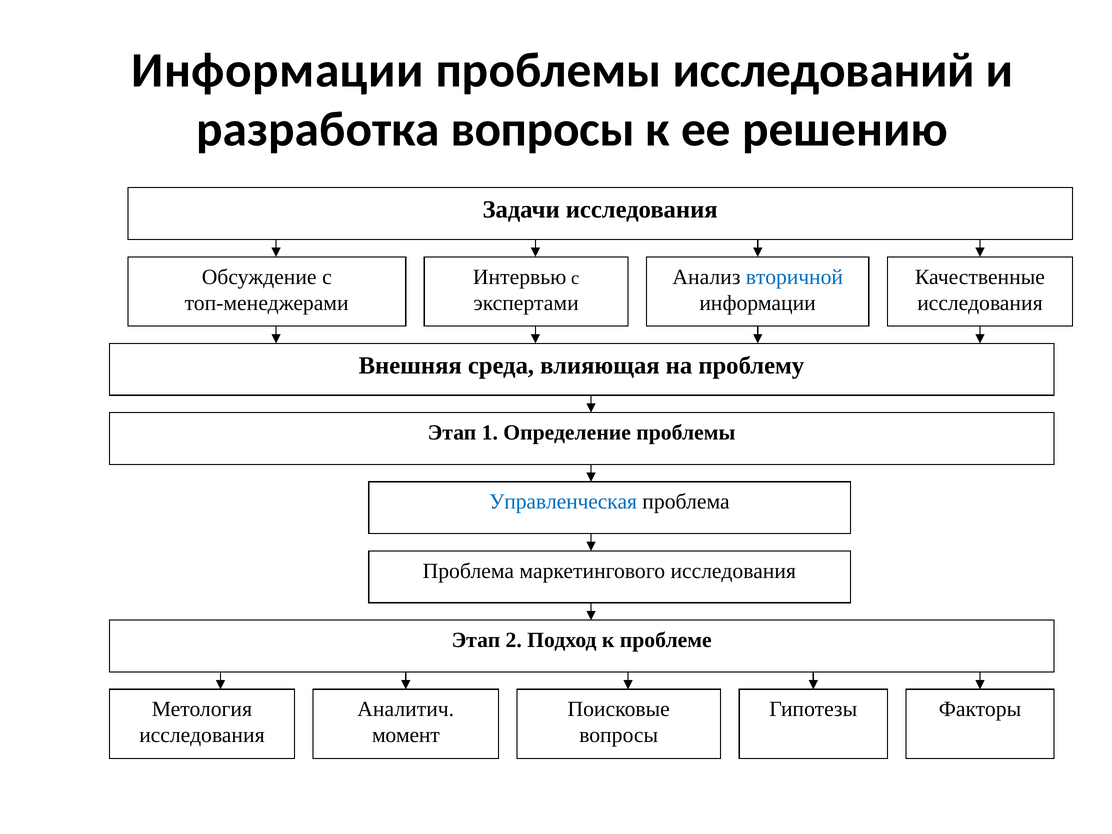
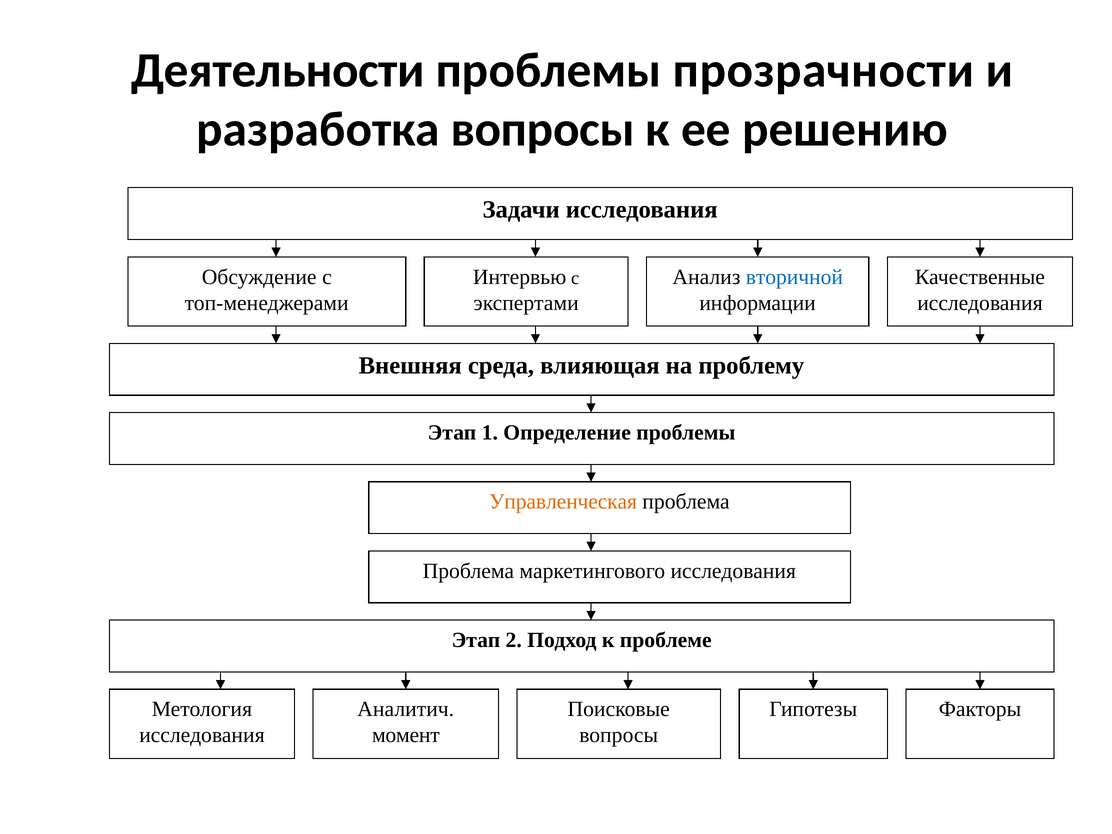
Информации at (278, 70): Информации -> Деятельности
исследований: исследований -> прозрачности
Управленческая colour: blue -> orange
